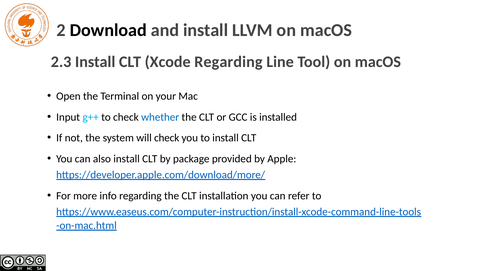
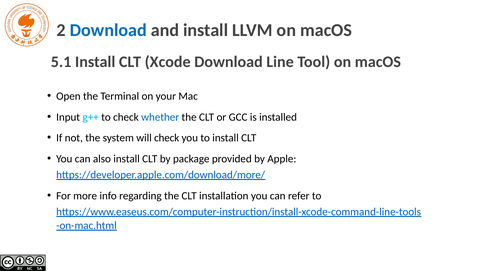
Download at (108, 30) colour: black -> blue
2.3: 2.3 -> 5.1
Xcode Regarding: Regarding -> Download
